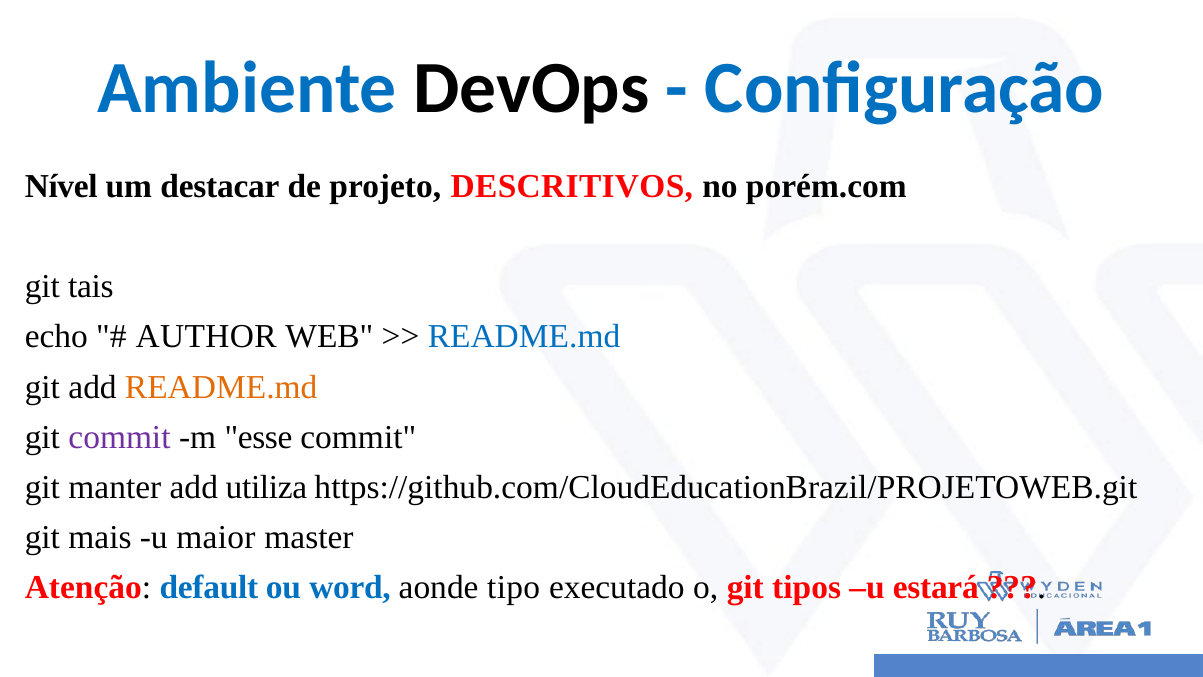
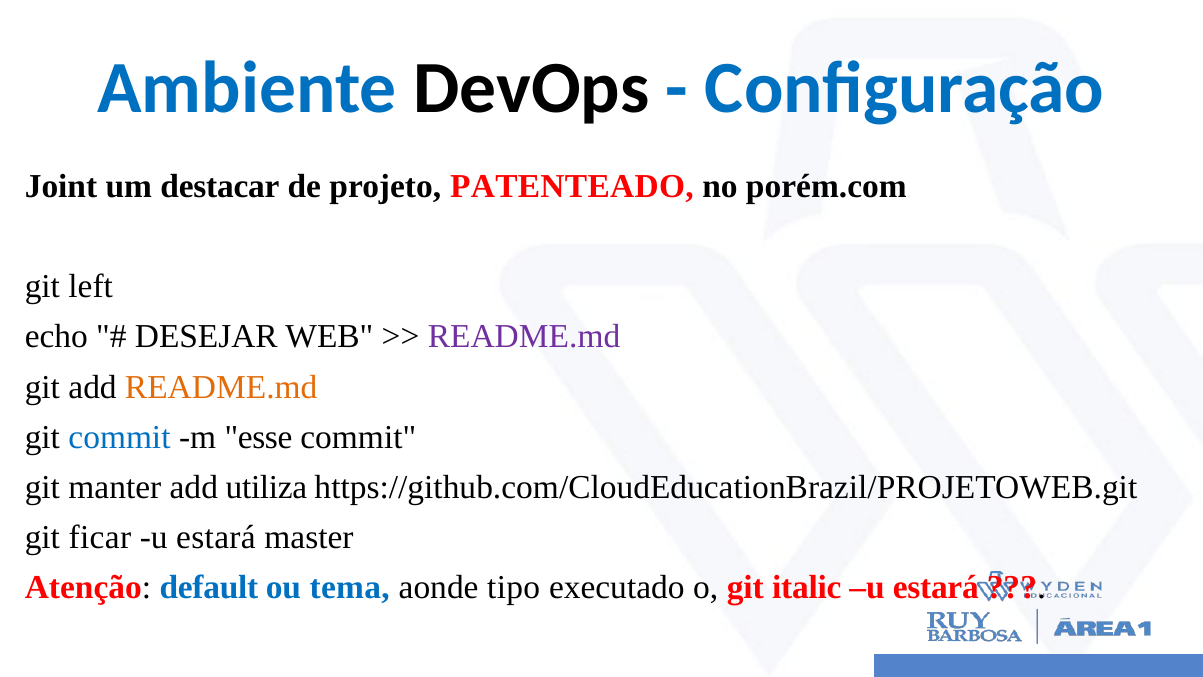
Nível: Nível -> Joint
DESCRITIVOS: DESCRITIVOS -> PATENTEADO
tais: tais -> left
AUTHOR: AUTHOR -> DESEJAR
README.md at (524, 337) colour: blue -> purple
commit at (119, 437) colour: purple -> blue
mais: mais -> ficar
maior at (216, 537): maior -> estará
word: word -> tema
tipos: tipos -> italic
